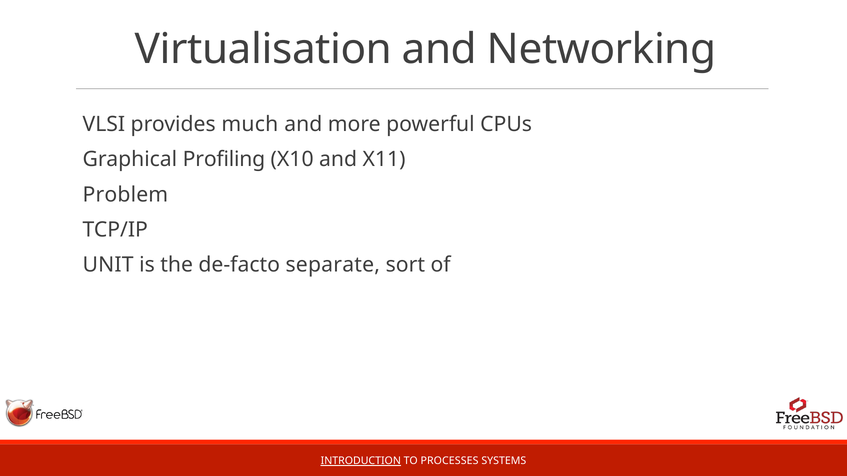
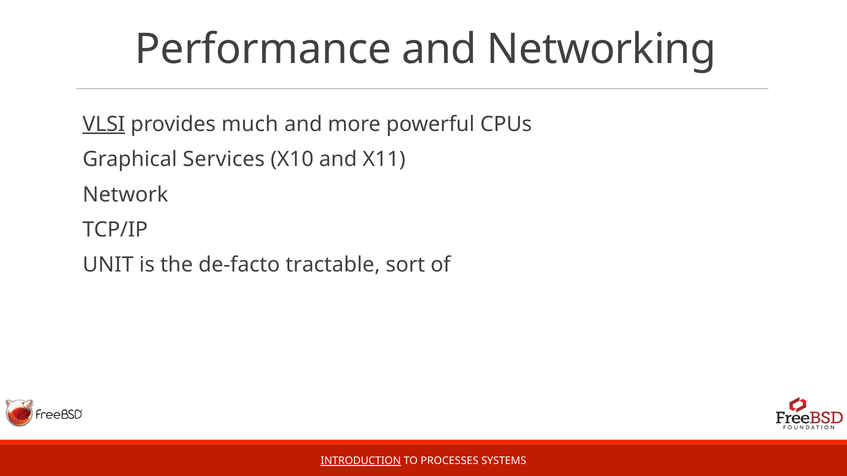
Virtualisation: Virtualisation -> Performance
VLSI underline: none -> present
Profiling: Profiling -> Services
Problem: Problem -> Network
separate: separate -> tractable
